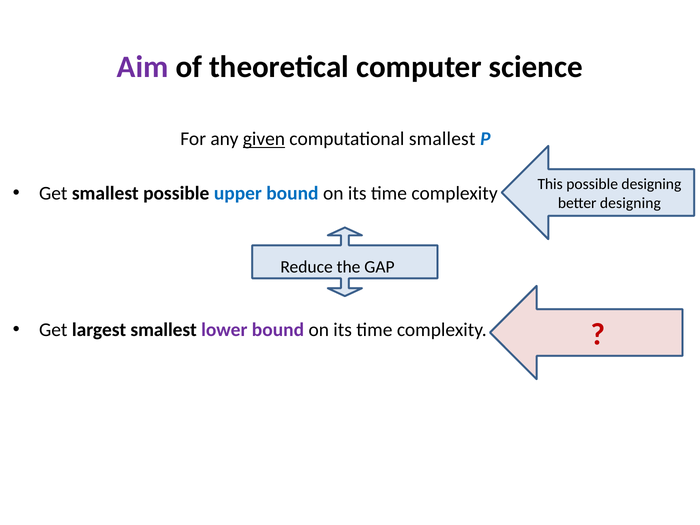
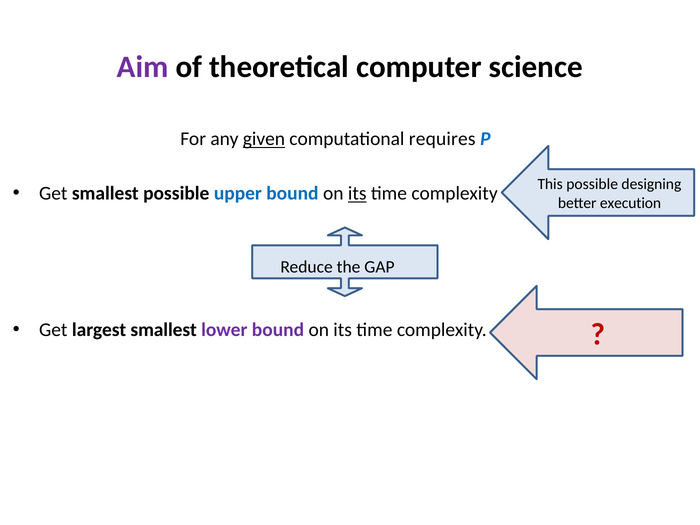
computational smallest: smallest -> requires
its at (357, 194) underline: none -> present
better designing: designing -> execution
